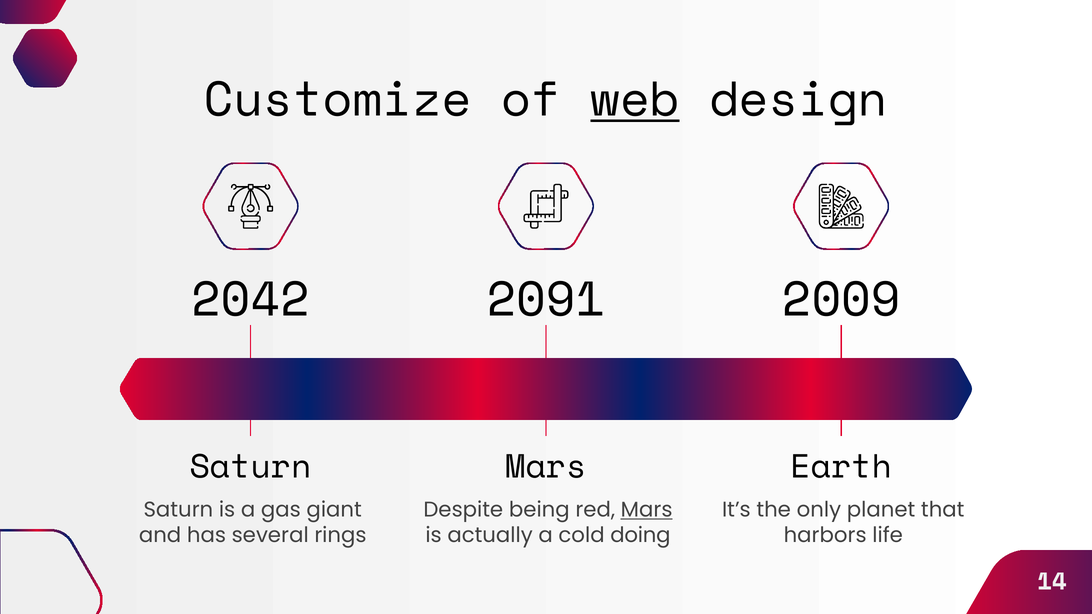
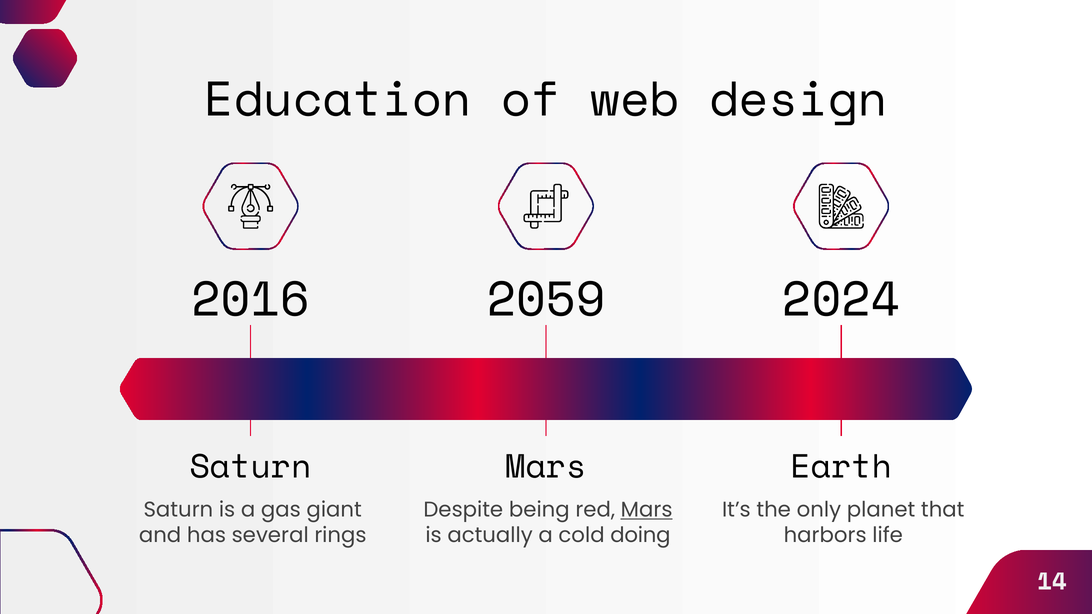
Customize: Customize -> Education
web underline: present -> none
2042: 2042 -> 2016
2091: 2091 -> 2059
2009: 2009 -> 2024
